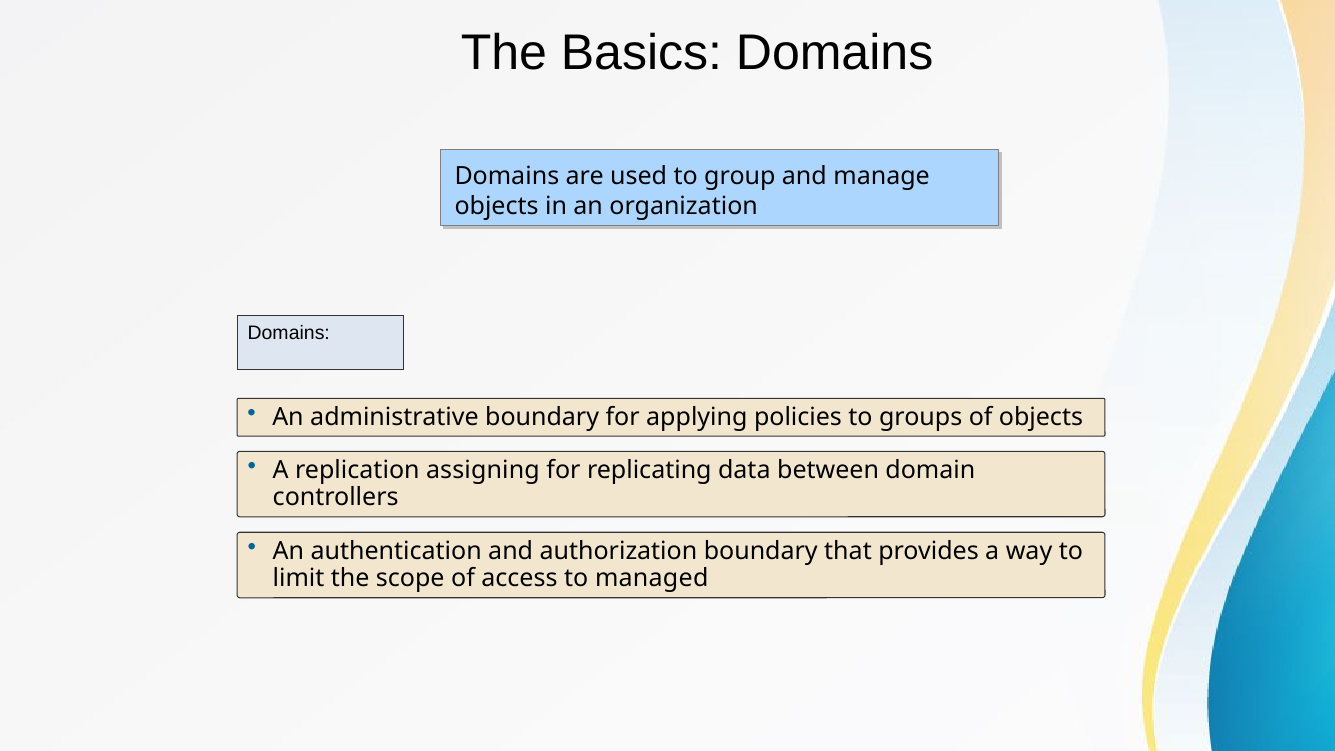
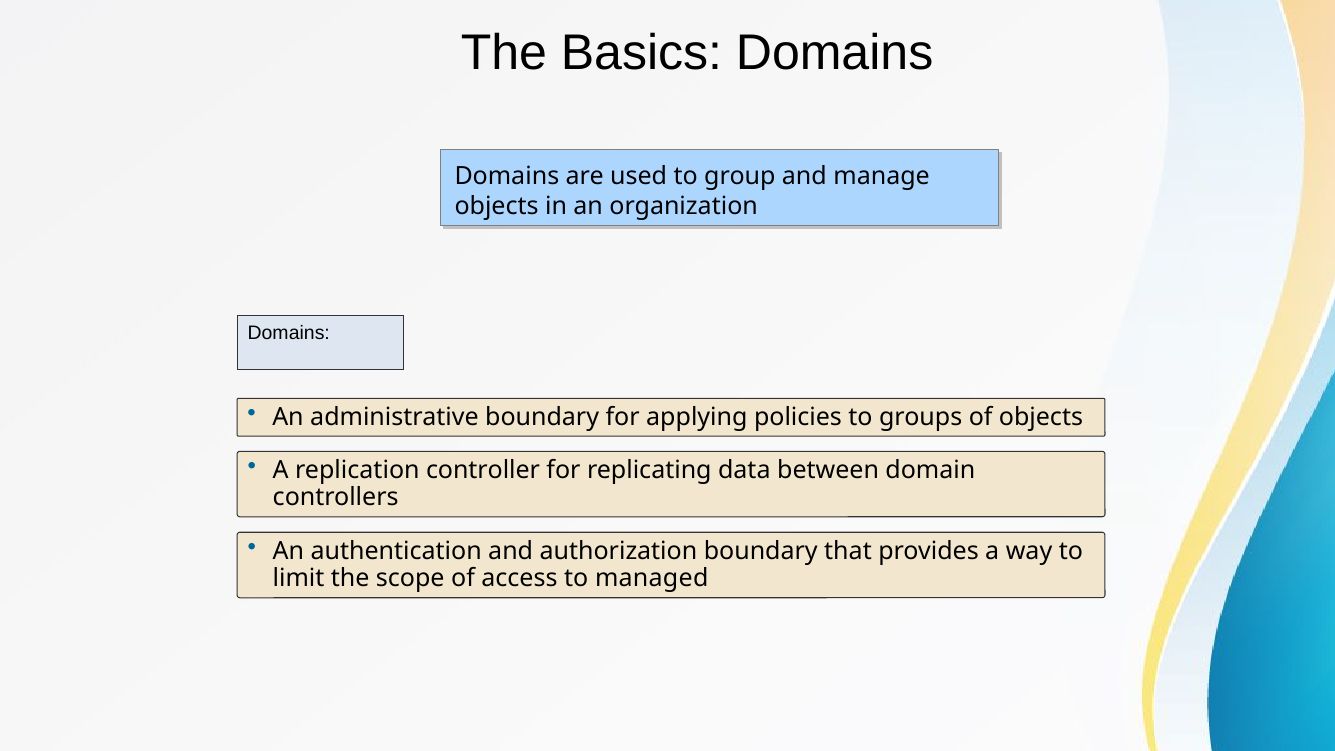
assigning: assigning -> controller
